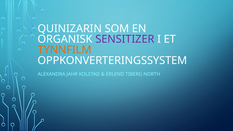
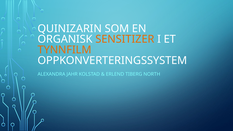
SENSITIZER colour: purple -> orange
